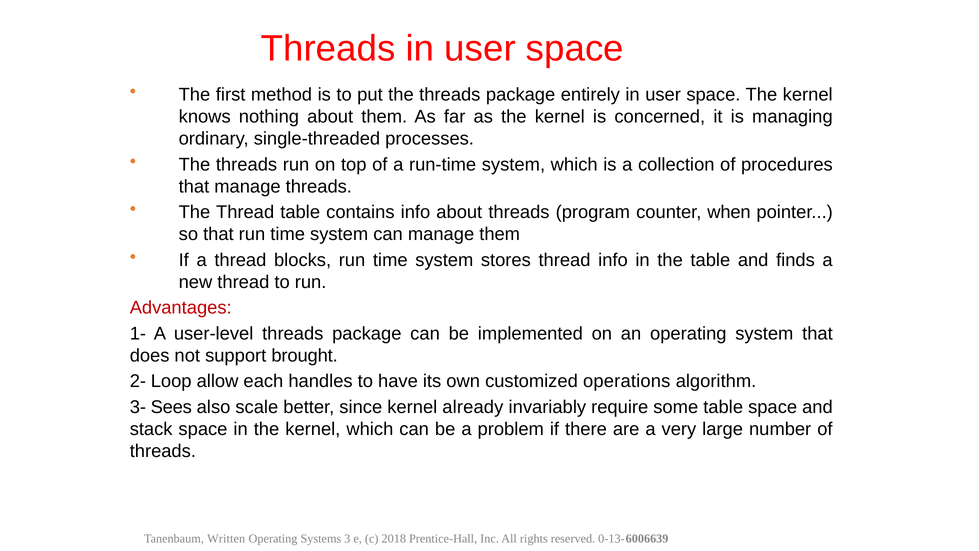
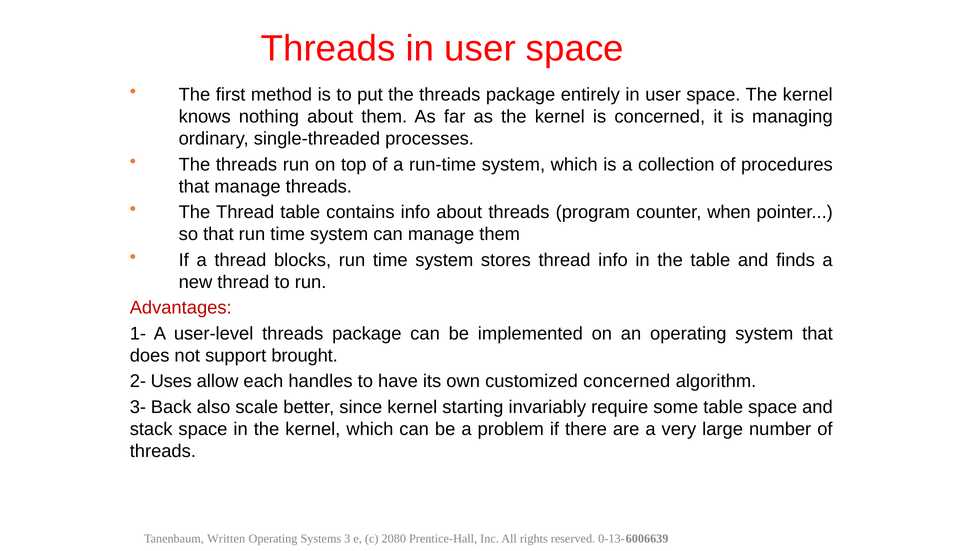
Loop: Loop -> Uses
customized operations: operations -> concerned
Sees: Sees -> Back
already: already -> starting
2018: 2018 -> 2080
